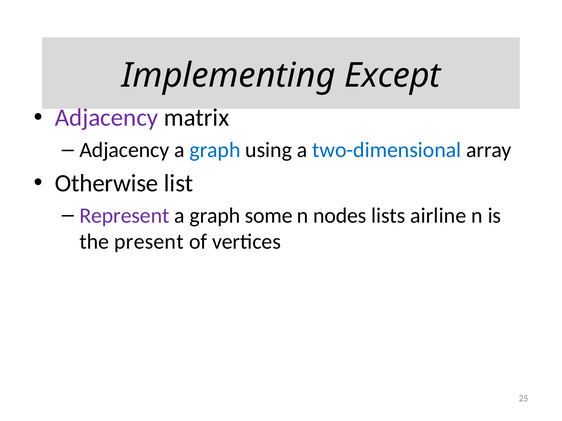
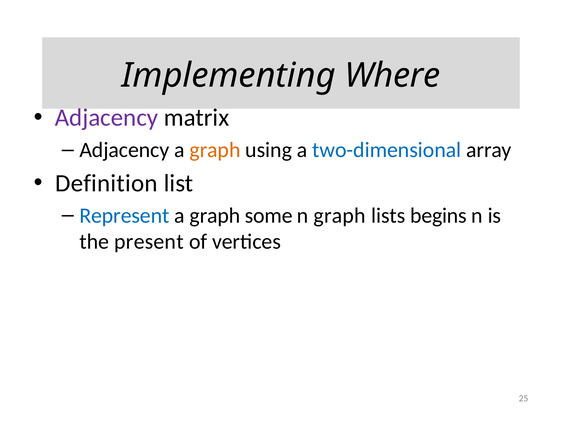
Except: Except -> Where
graph at (215, 150) colour: blue -> orange
Otherwise: Otherwise -> Definition
Represent colour: purple -> blue
n nodes: nodes -> graph
airline: airline -> begins
